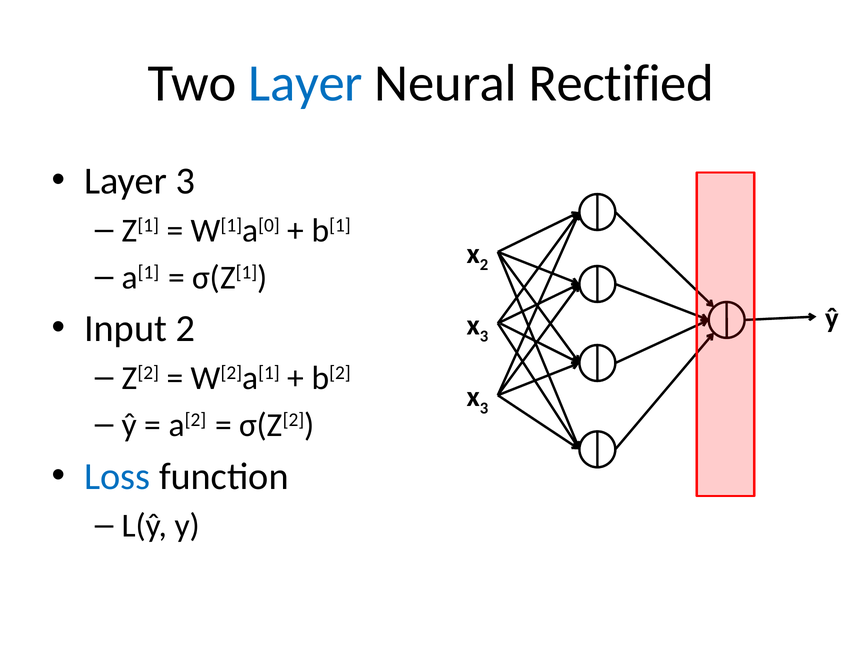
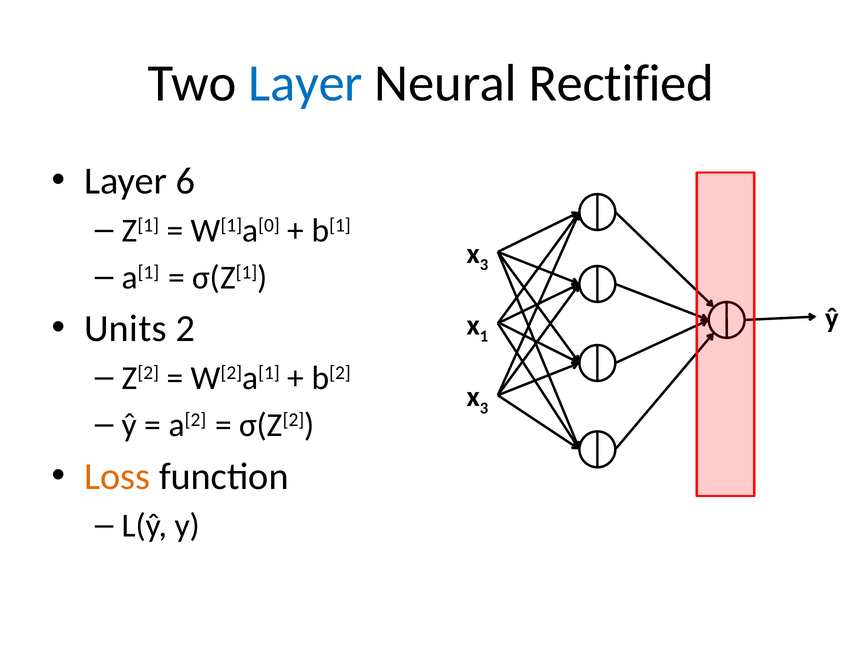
Layer 3: 3 -> 6
2 at (484, 265): 2 -> 3
Input: Input -> Units
3 at (484, 336): 3 -> 1
Loss colour: blue -> orange
